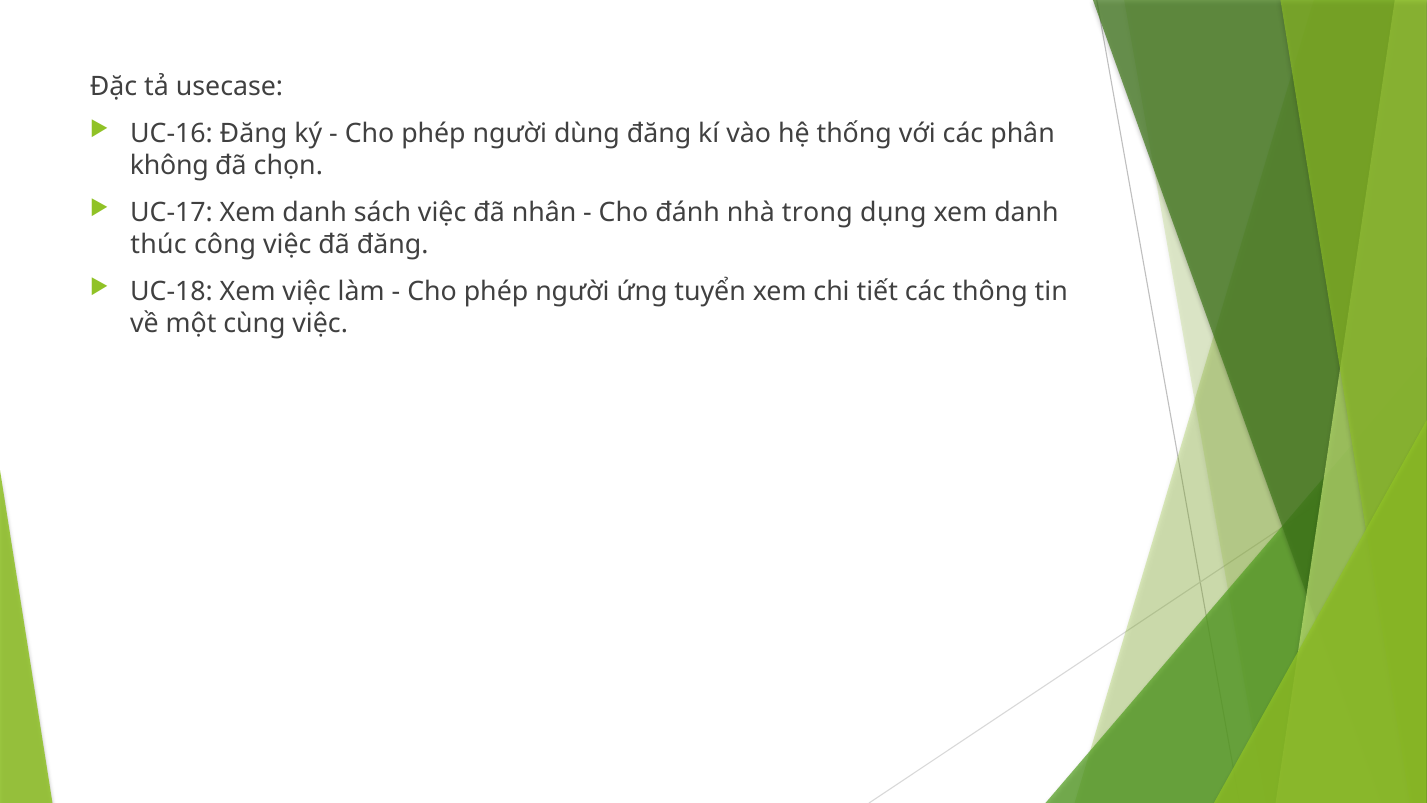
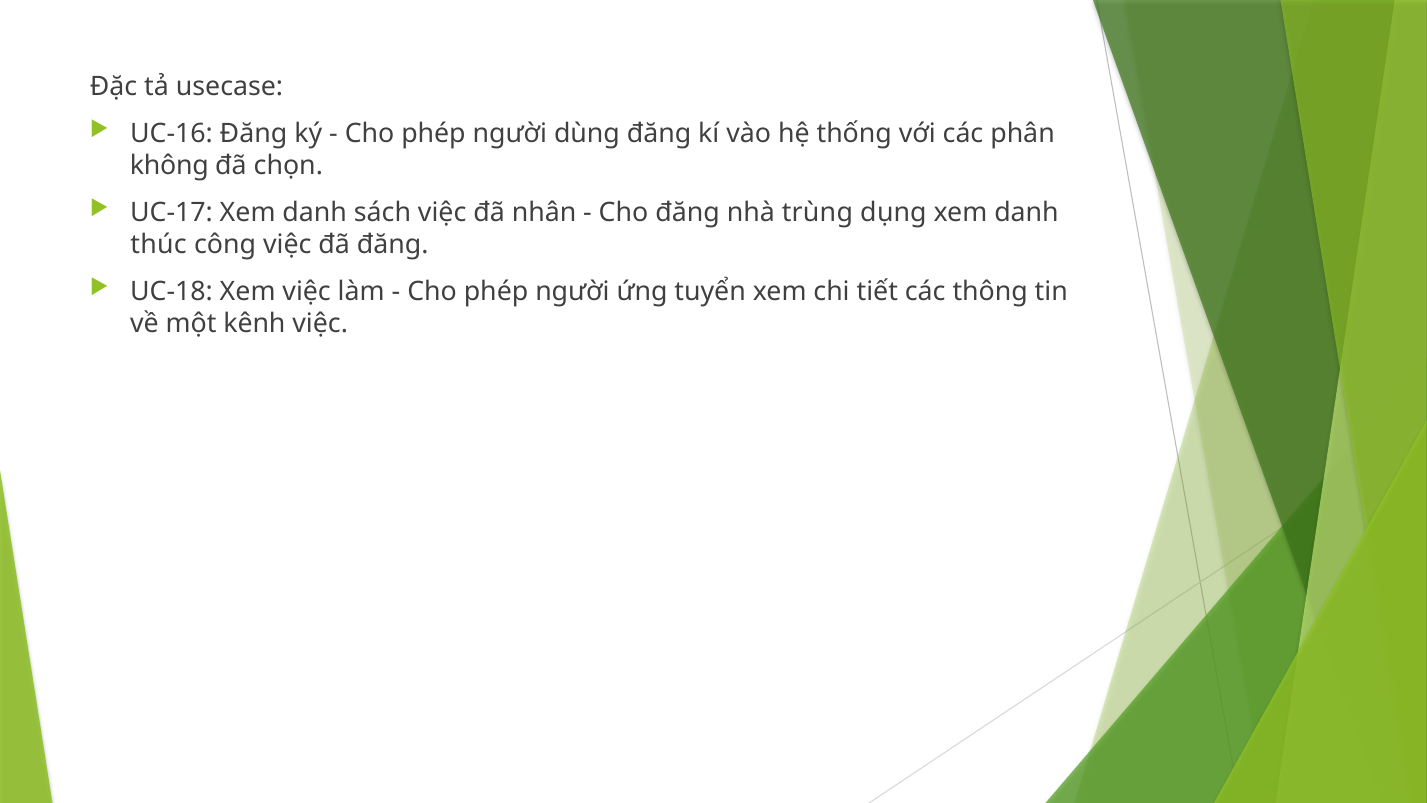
Cho đánh: đánh -> đăng
trong: trong -> trùng
cùng: cùng -> kênh
